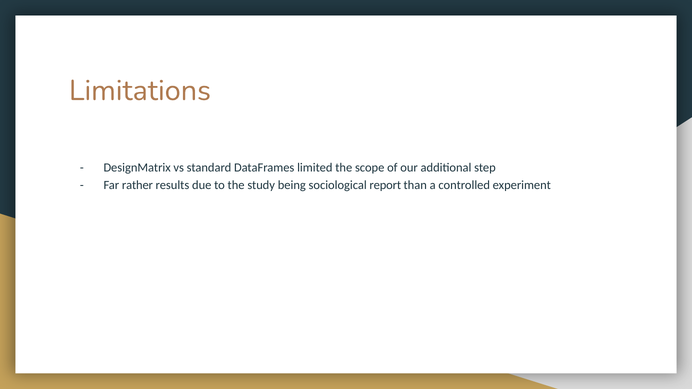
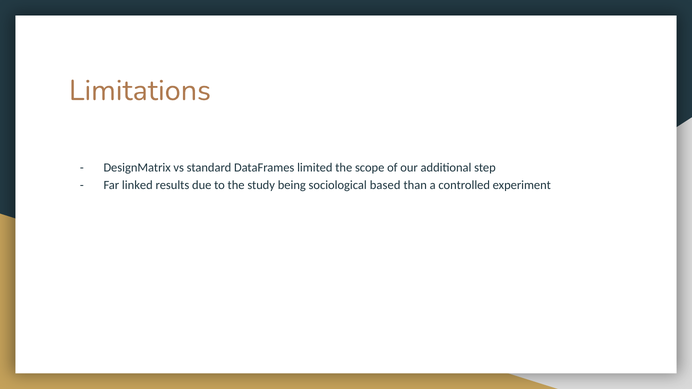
rather: rather -> linked
report: report -> based
